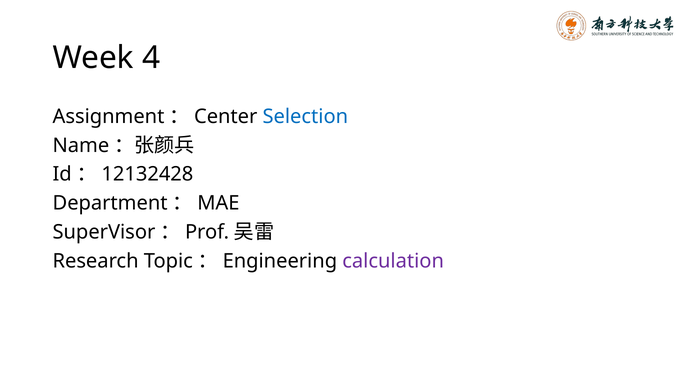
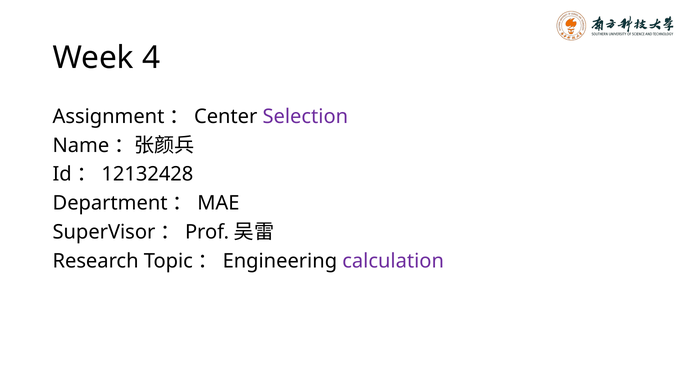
Selection colour: blue -> purple
